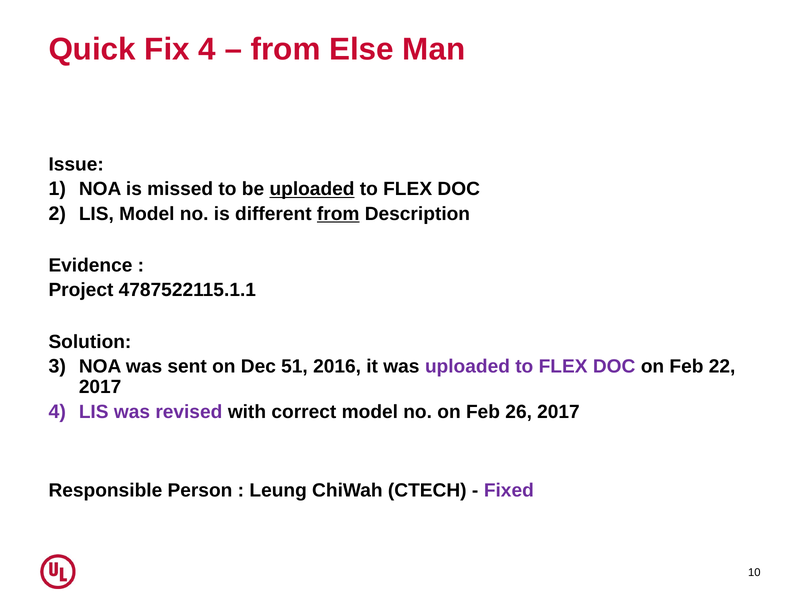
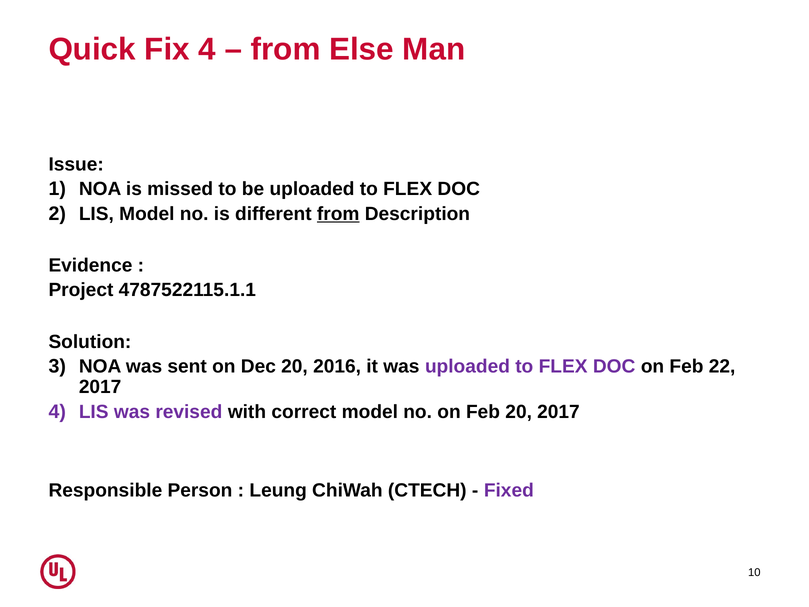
uploaded at (312, 189) underline: present -> none
Dec 51: 51 -> 20
Feb 26: 26 -> 20
